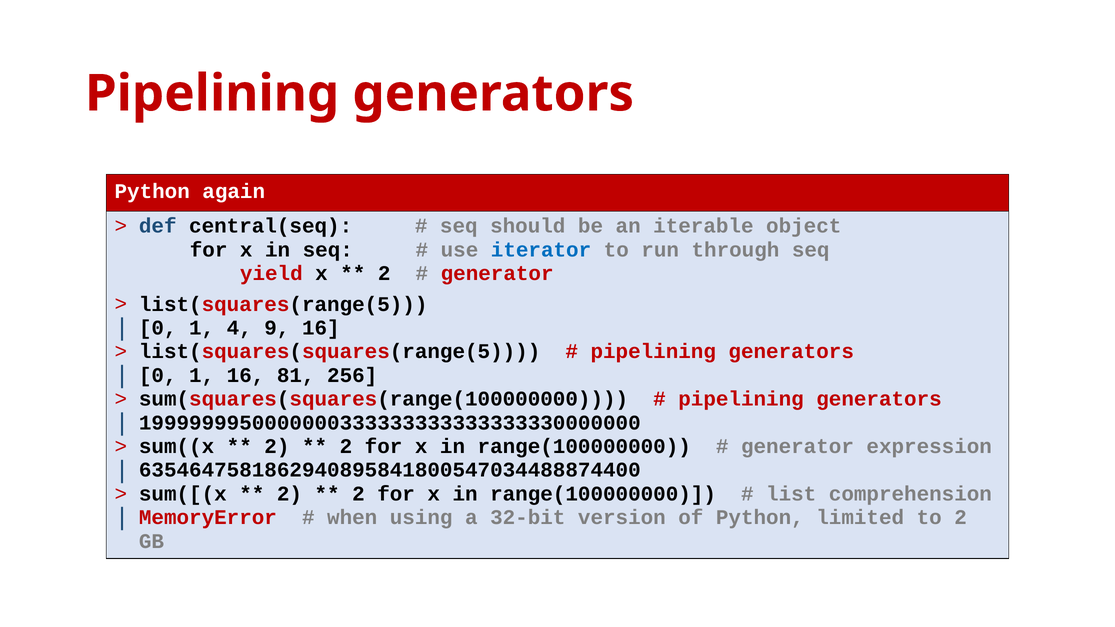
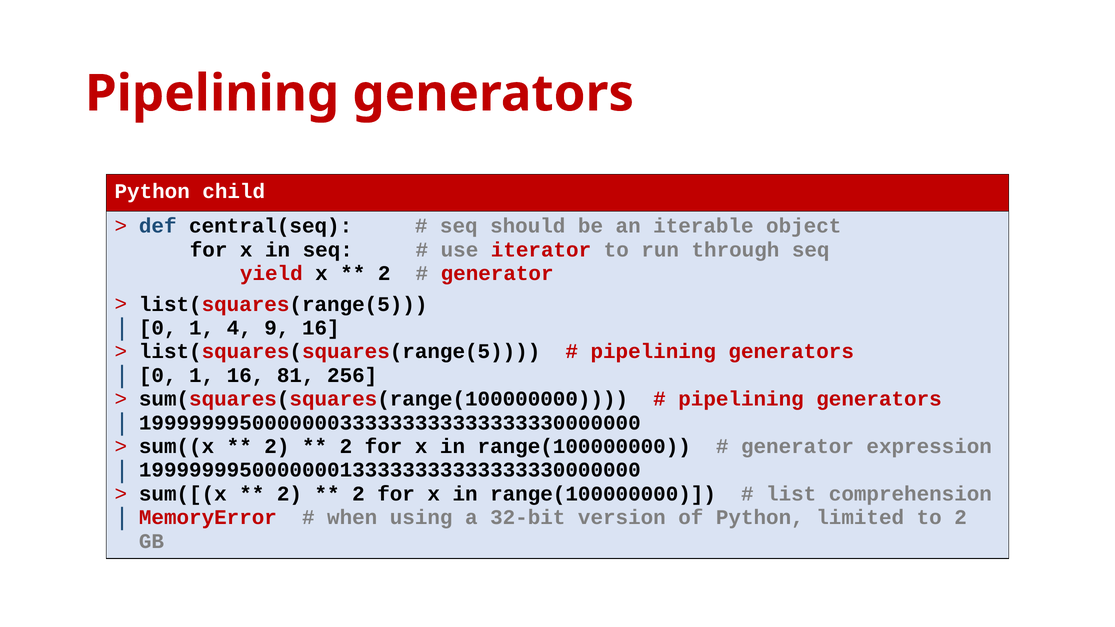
again: again -> child
iterator colour: blue -> red
6354647581862940895841800547034488874400: 6354647581862940895841800547034488874400 -> 1999999950000000133333333333333330000000
